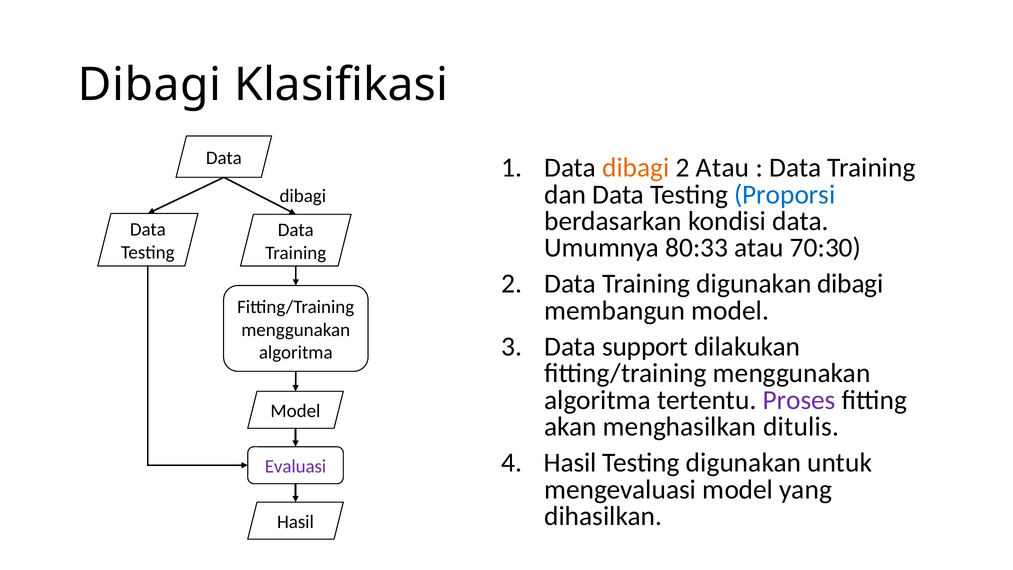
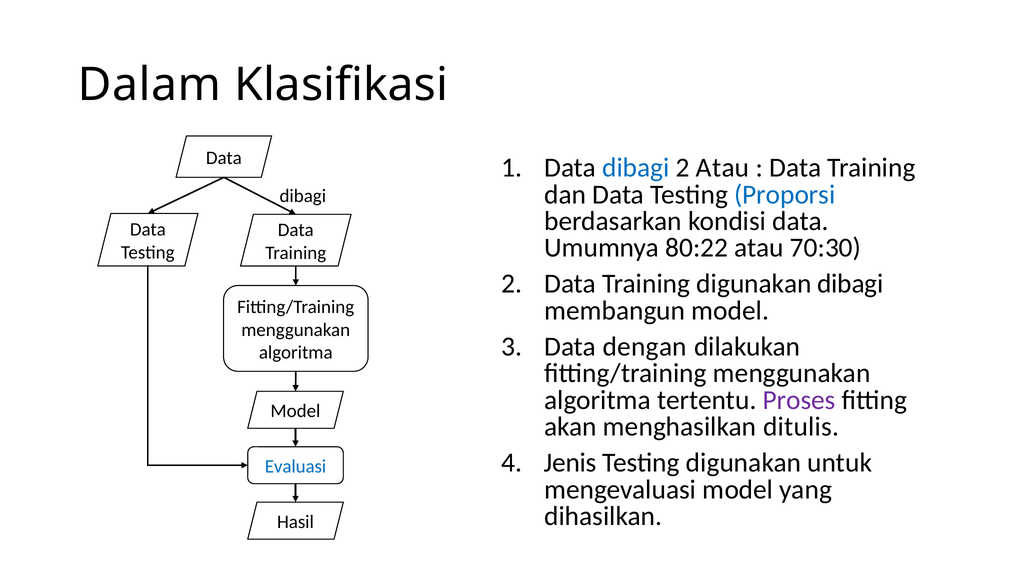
Dibagi at (150, 85): Dibagi -> Dalam
dibagi at (636, 168) colour: orange -> blue
80:33: 80:33 -> 80:22
support: support -> dengan
Hasil at (570, 463): Hasil -> Jenis
Evaluasi colour: purple -> blue
